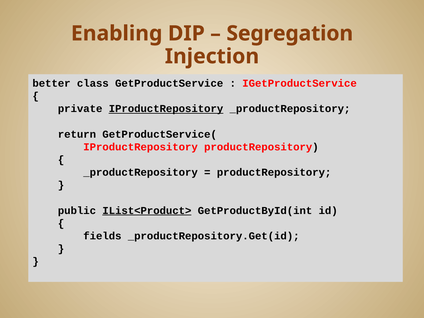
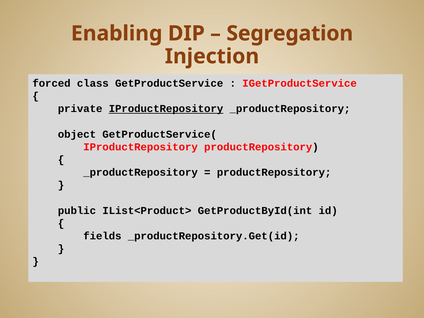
better: better -> forced
return: return -> object
IList<Product> underline: present -> none
